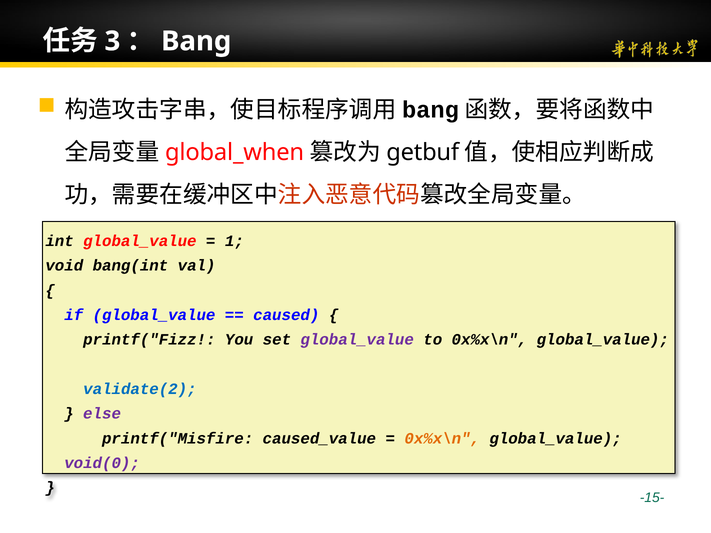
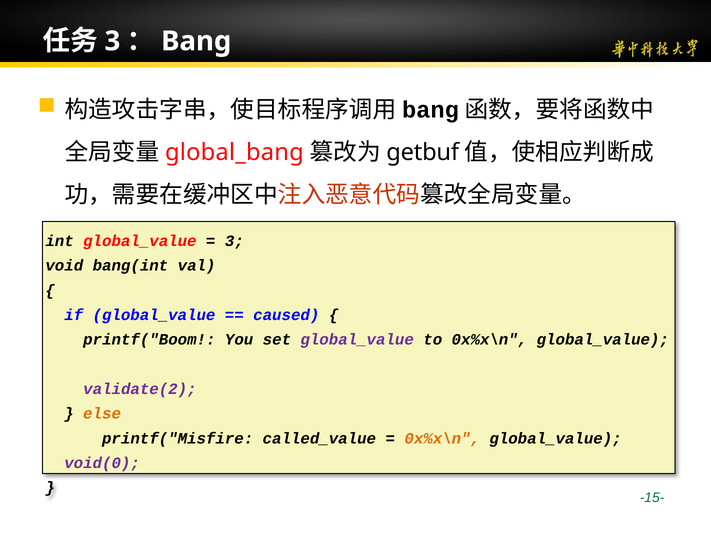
global_when: global_when -> global_bang
1 at (234, 241): 1 -> 3
printf("Fizz: printf("Fizz -> printf("Boom
validate(2 colour: blue -> purple
else colour: purple -> orange
caused_value: caused_value -> called_value
